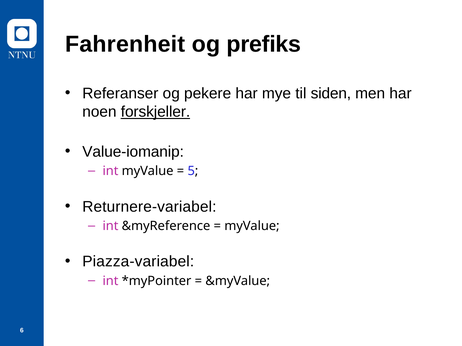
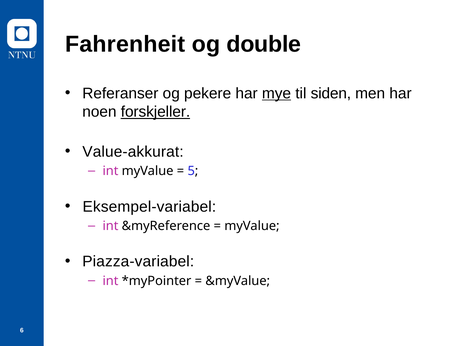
prefiks: prefiks -> double
mye underline: none -> present
Value-iomanip: Value-iomanip -> Value-akkurat
Returnere-variabel: Returnere-variabel -> Eksempel-variabel
